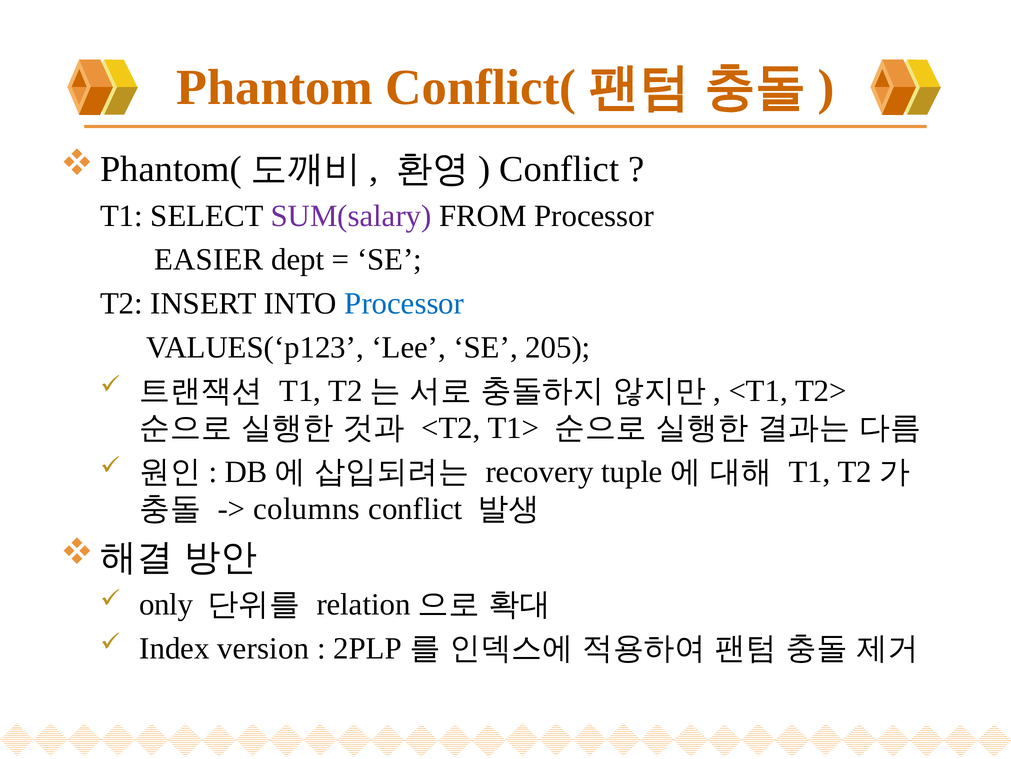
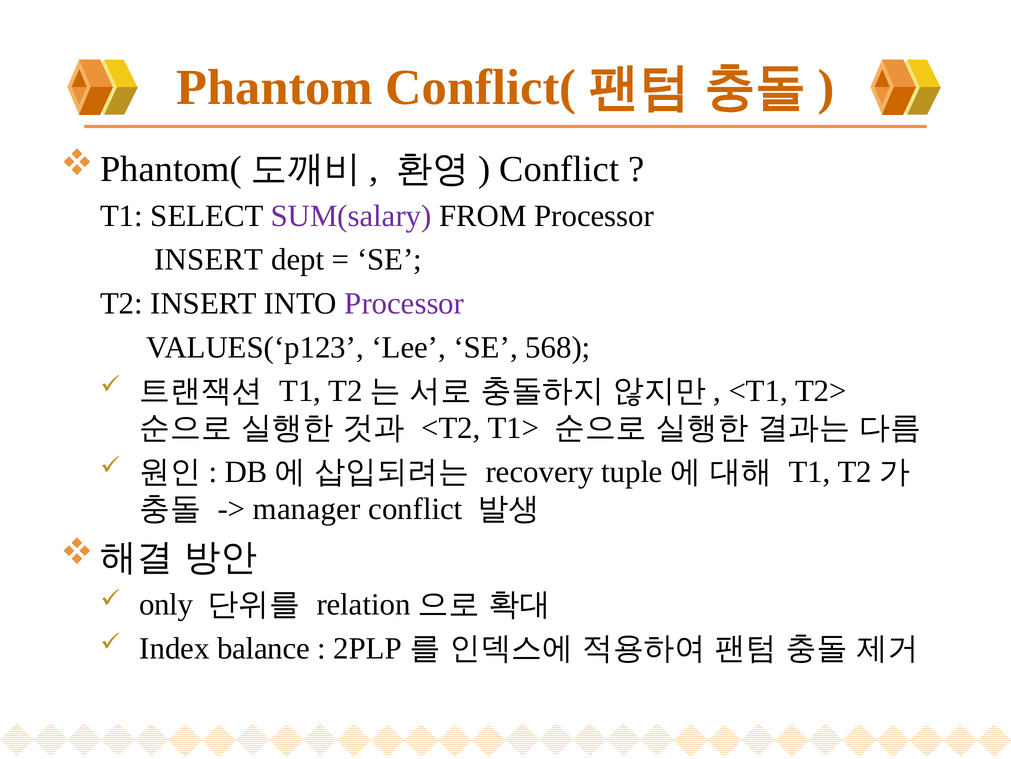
EASIER at (209, 259): EASIER -> INSERT
Processor at (404, 303) colour: blue -> purple
205: 205 -> 568
columns: columns -> manager
version: version -> balance
